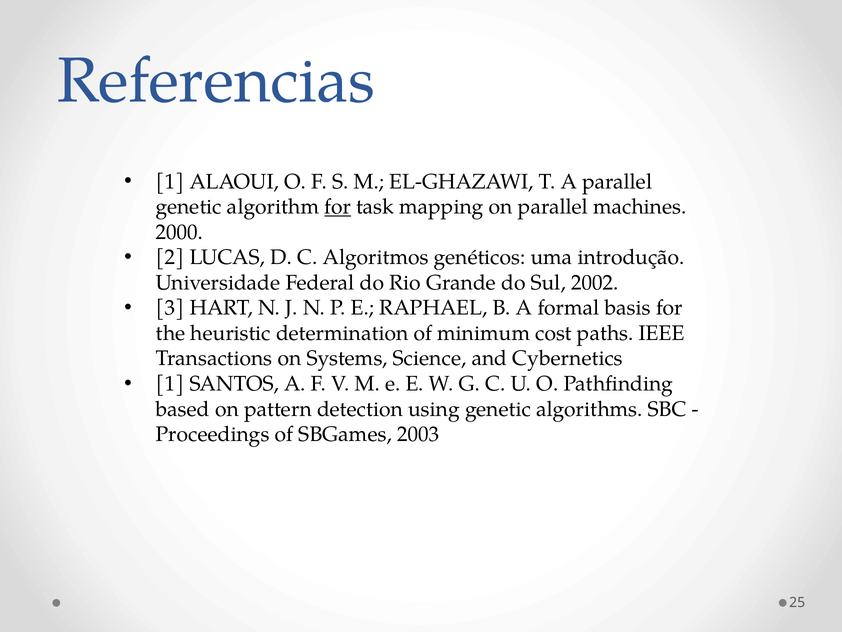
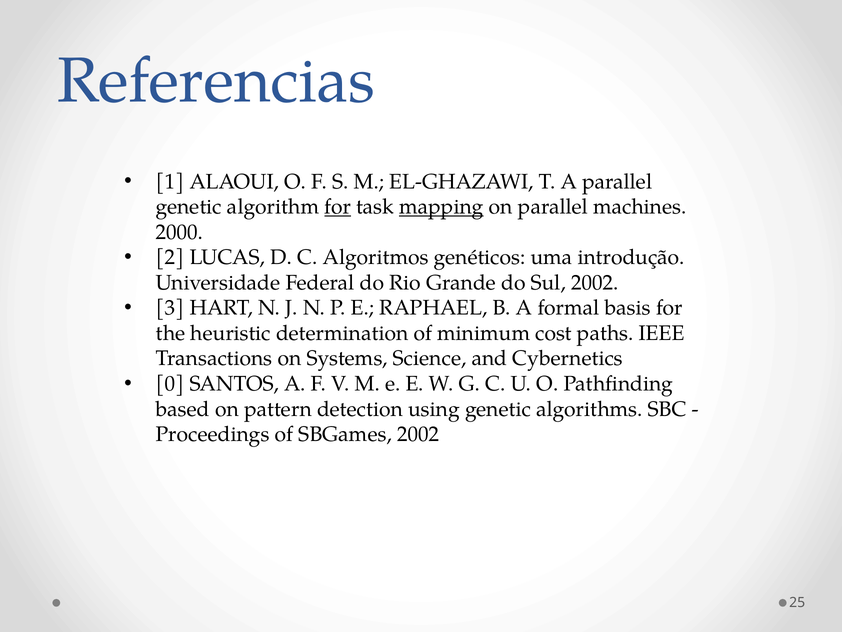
mapping underline: none -> present
1 at (170, 384): 1 -> 0
SBGames 2003: 2003 -> 2002
